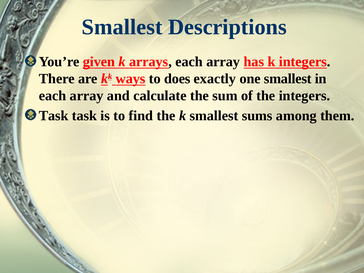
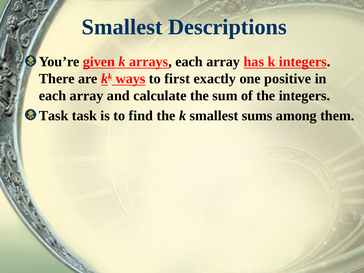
does: does -> first
one smallest: smallest -> positive
